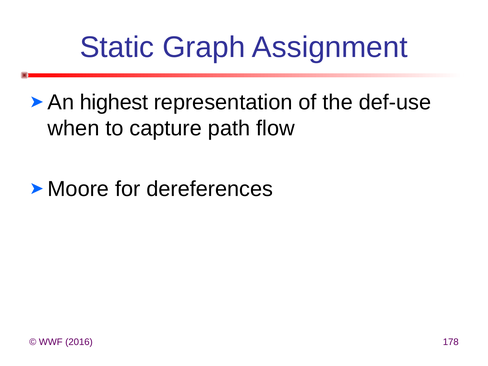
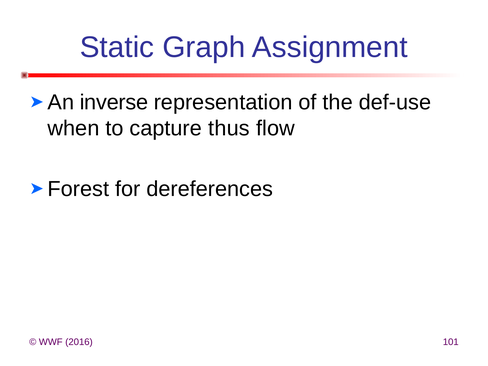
highest: highest -> inverse
path: path -> thus
Moore: Moore -> Forest
178: 178 -> 101
